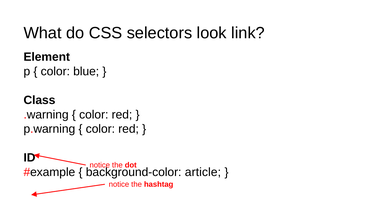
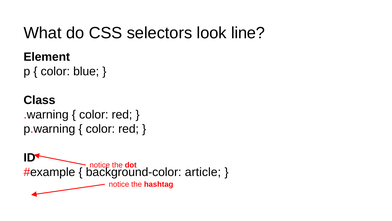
link: link -> line
